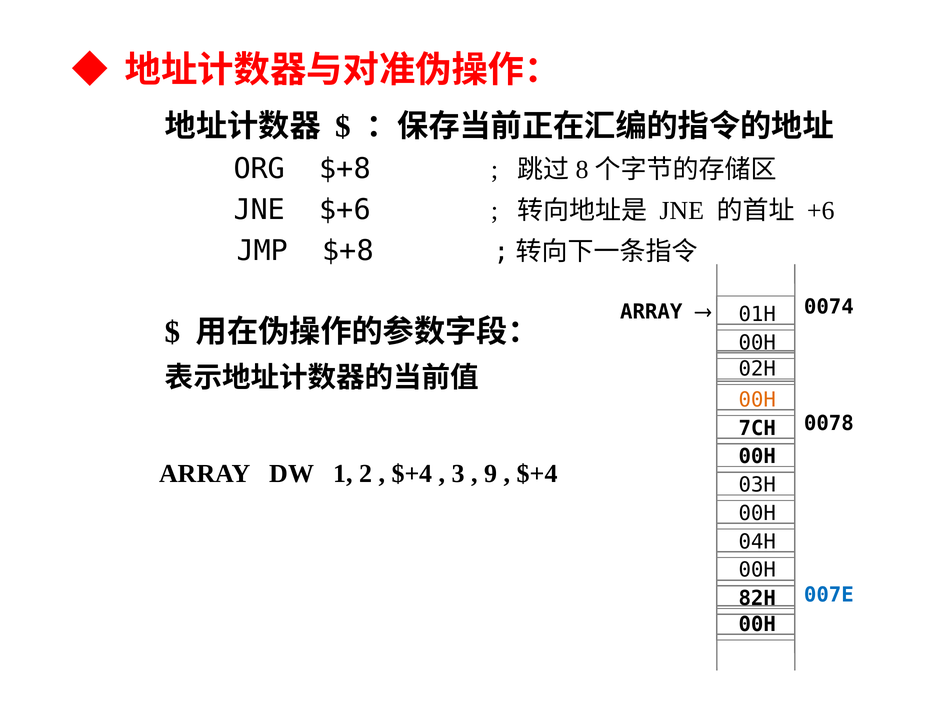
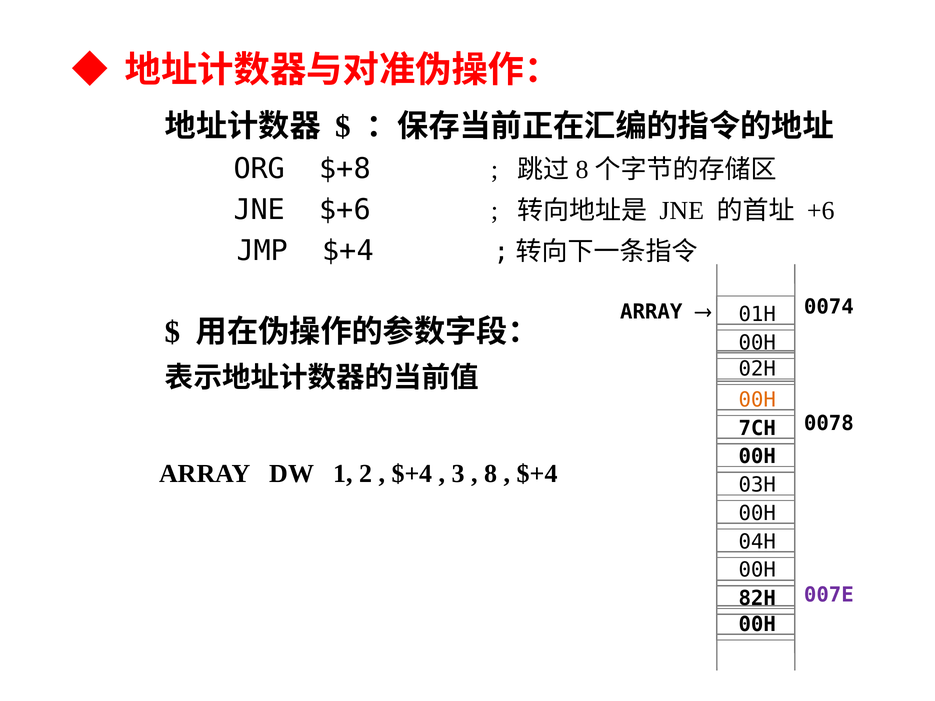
JMP $+8: $+8 -> $+4
9: 9 -> 8
007E colour: blue -> purple
